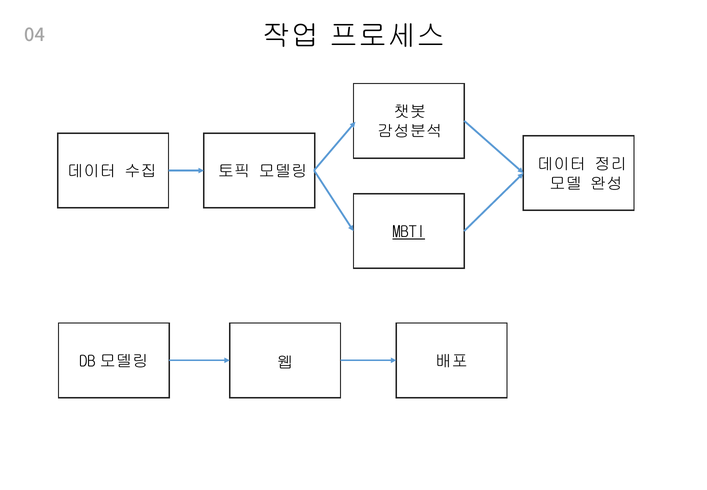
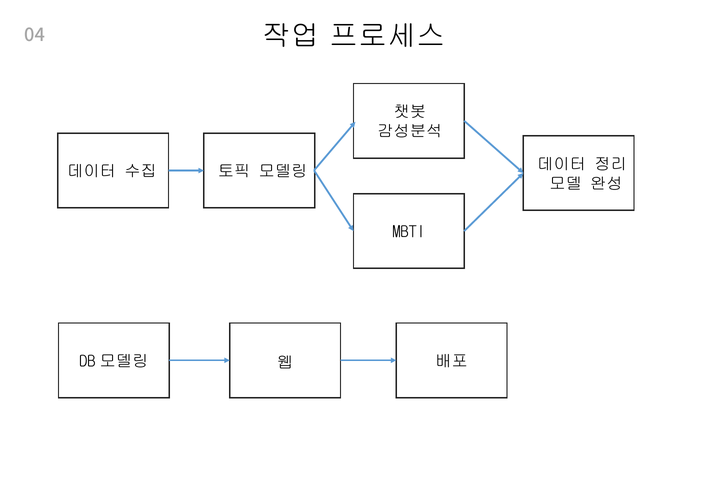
MBTI underline: present -> none
